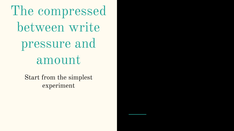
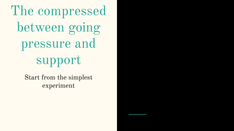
write: write -> going
amount: amount -> support
